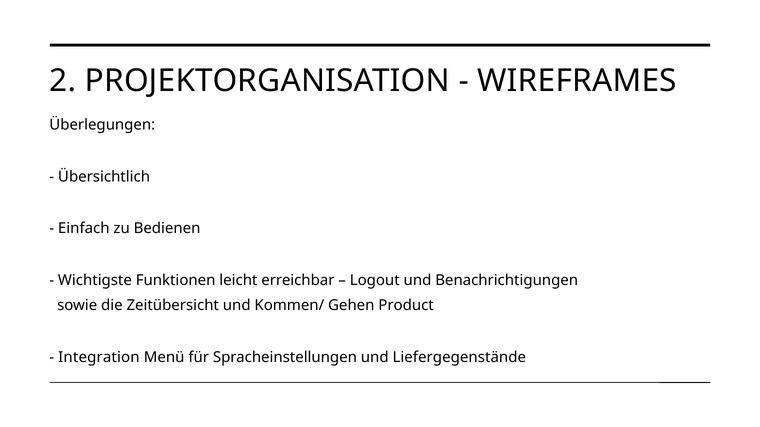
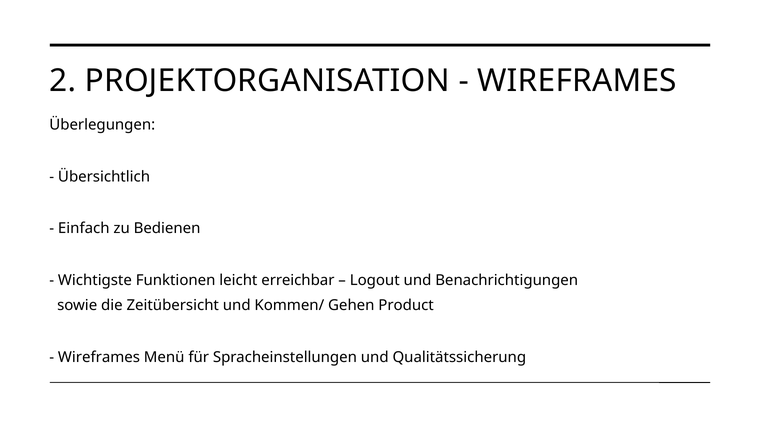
Integration at (99, 358): Integration -> Wireframes
Liefergegenstände: Liefergegenstände -> Qualitätssicherung
